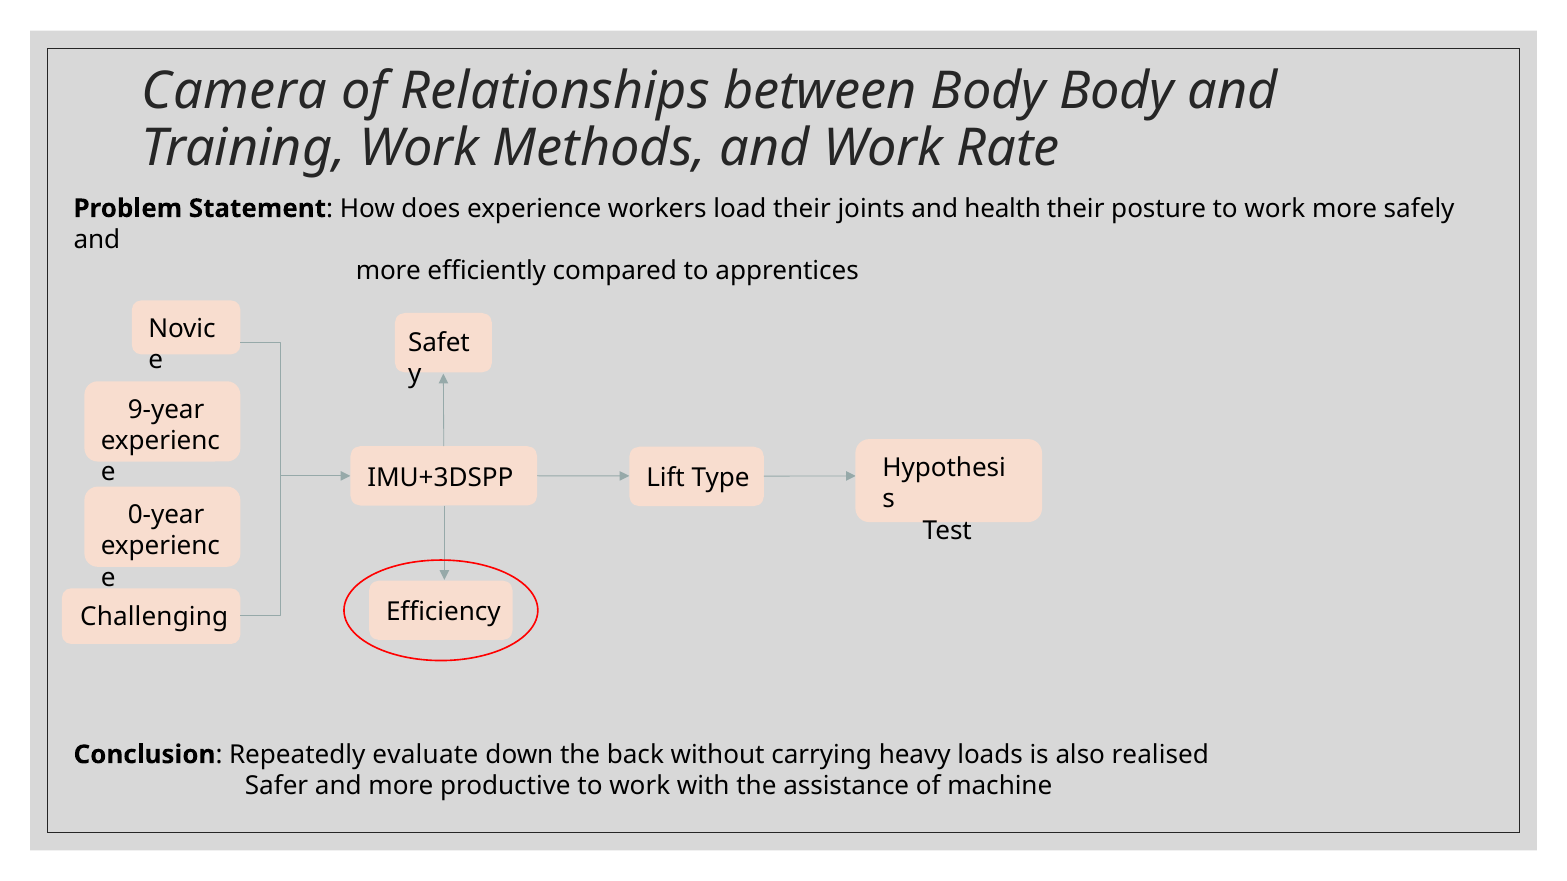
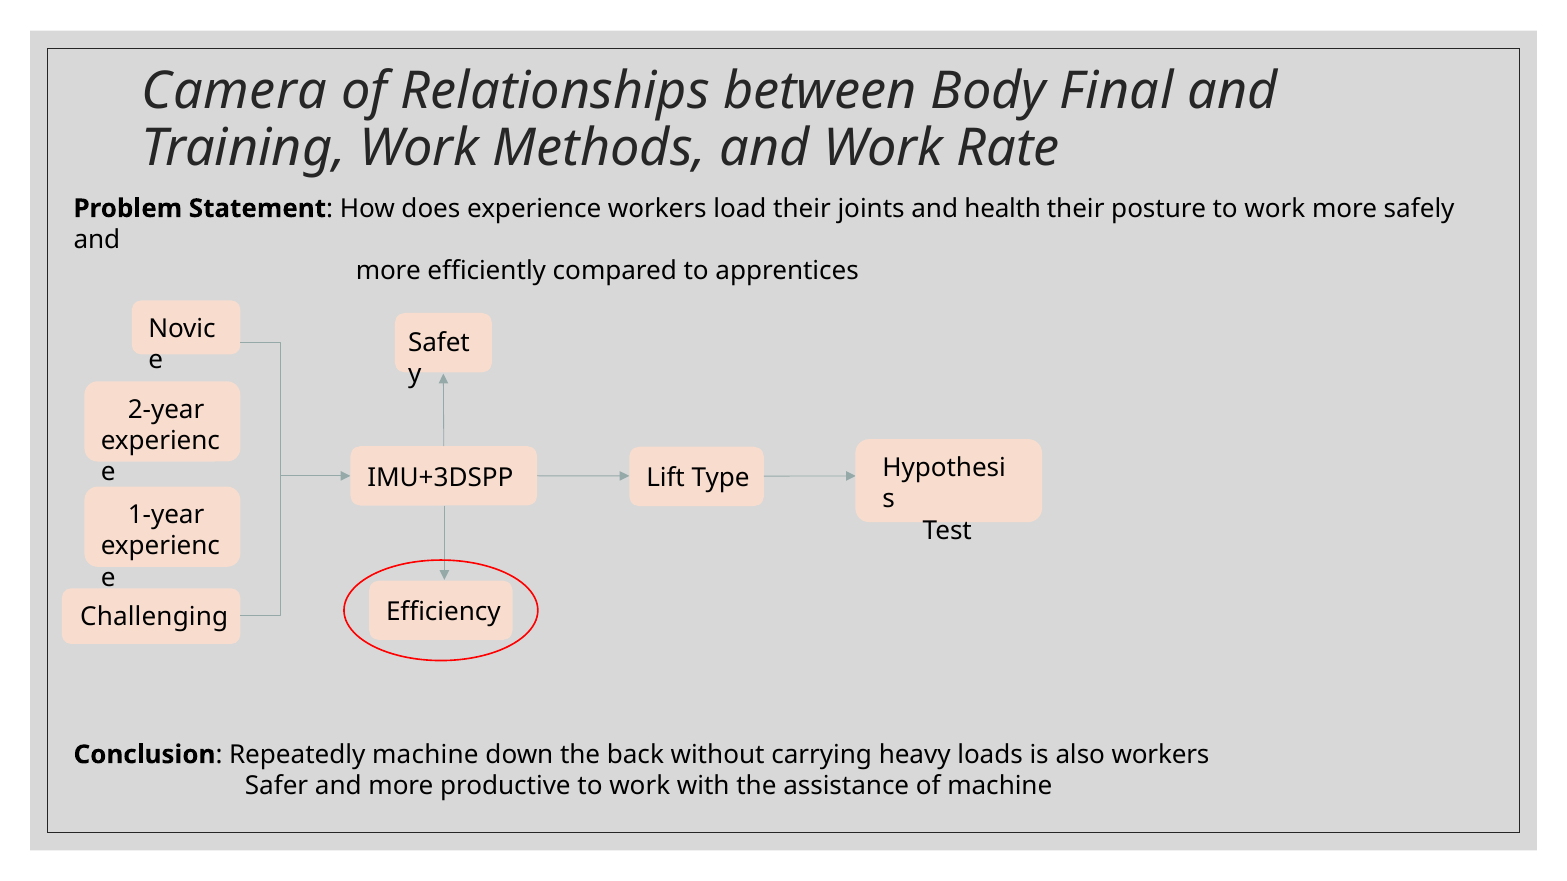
Body Body: Body -> Final
9-year: 9-year -> 2-year
0-year: 0-year -> 1-year
Repeatedly evaluate: evaluate -> machine
also realised: realised -> workers
